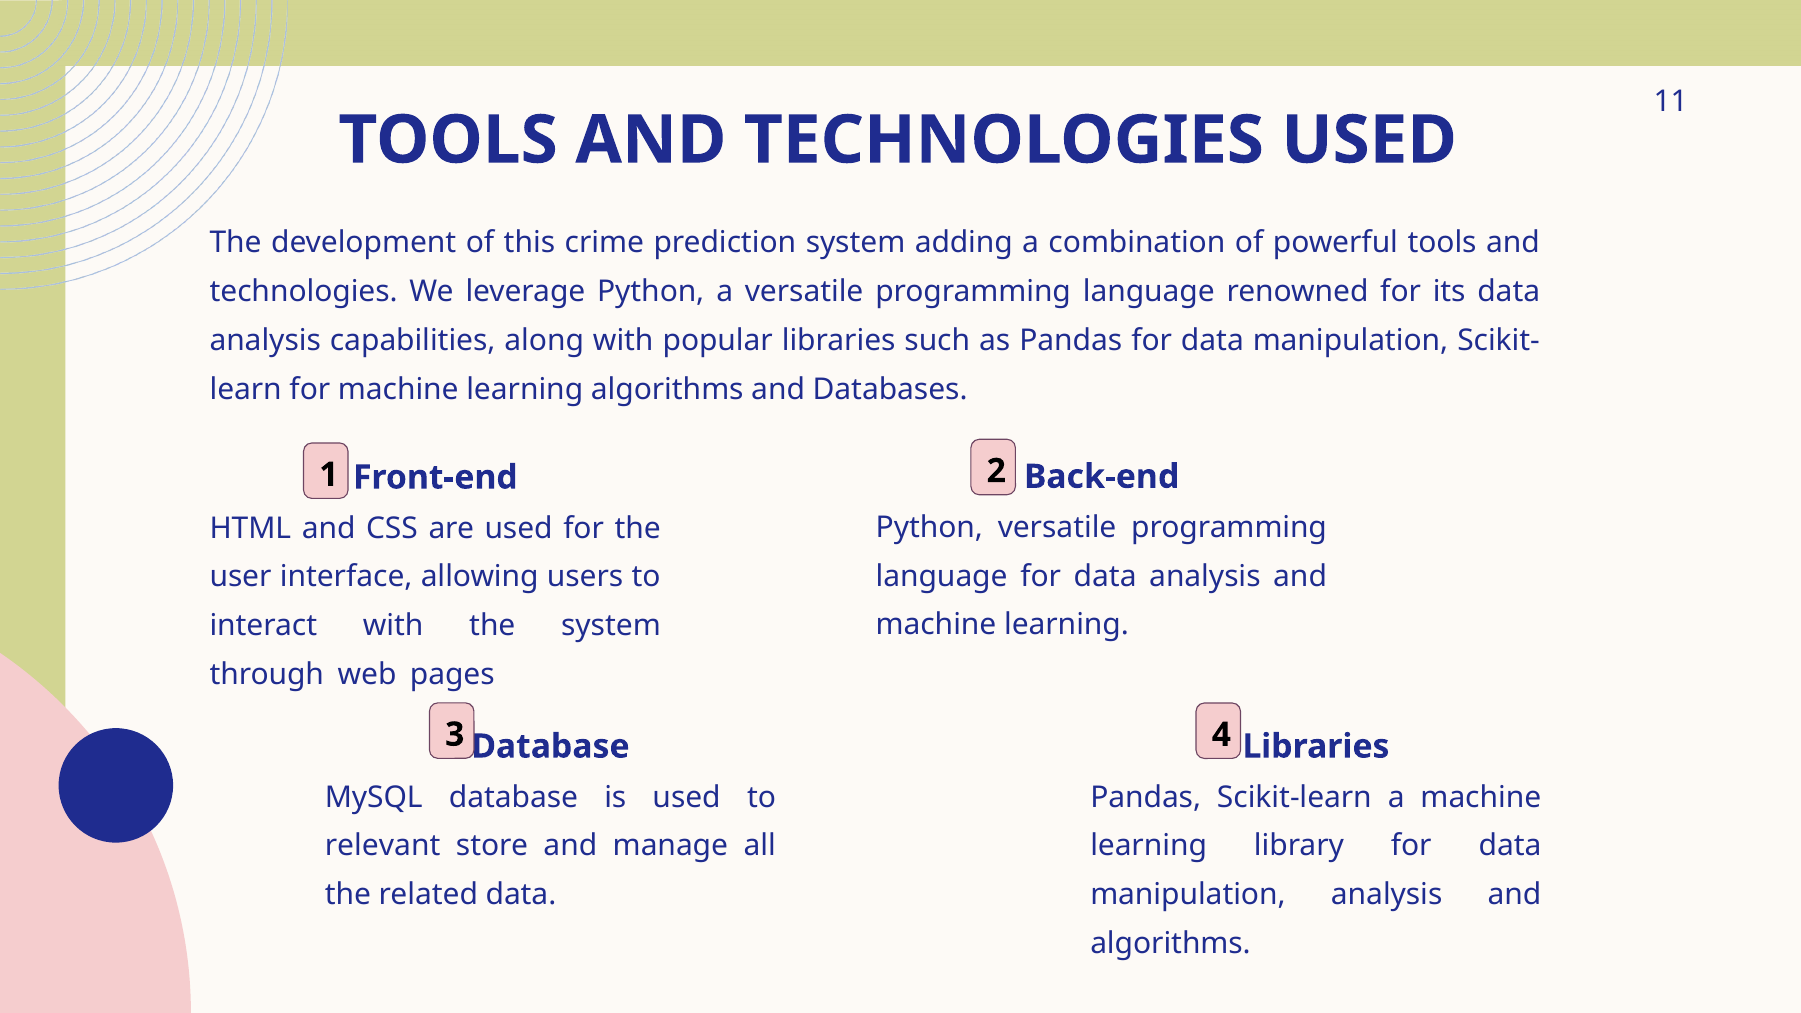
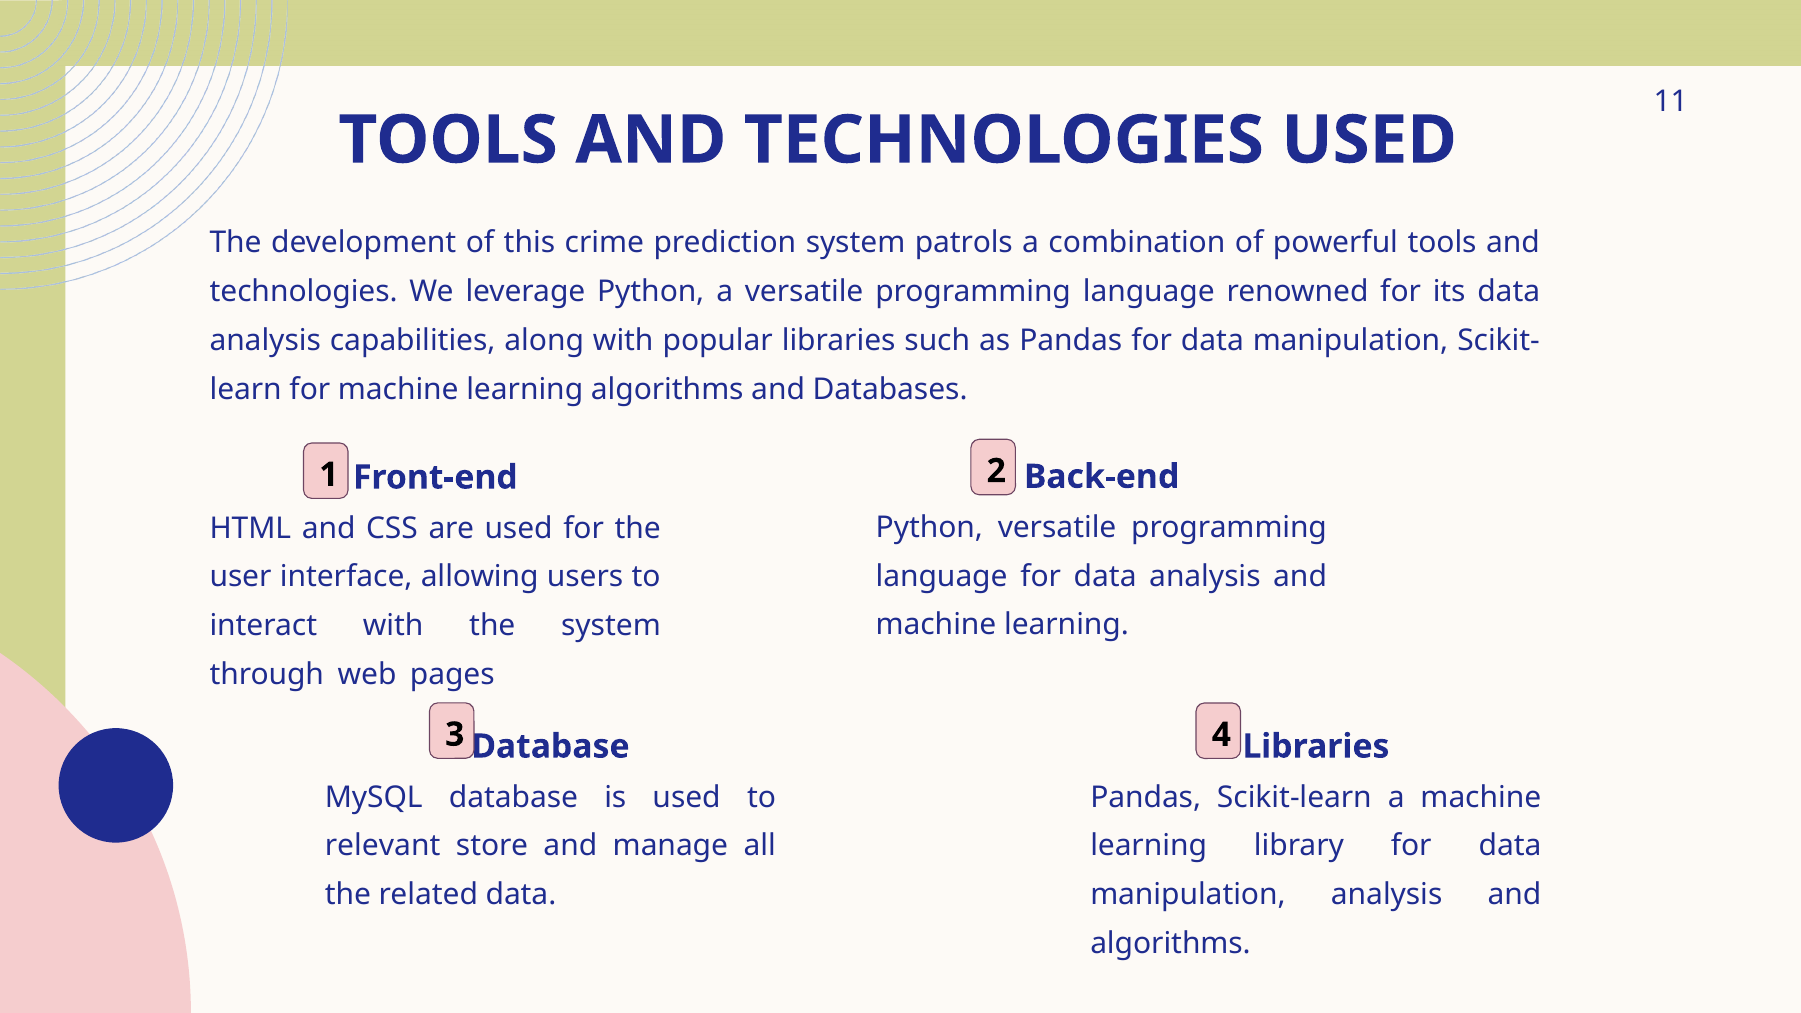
system adding: adding -> patrols
